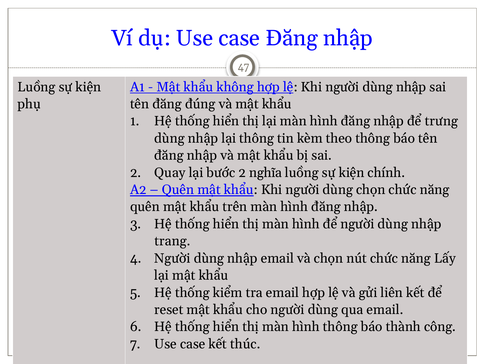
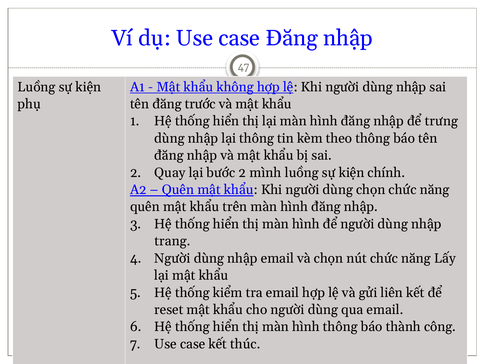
đúng: đúng -> trước
nghĩa: nghĩa -> mình
